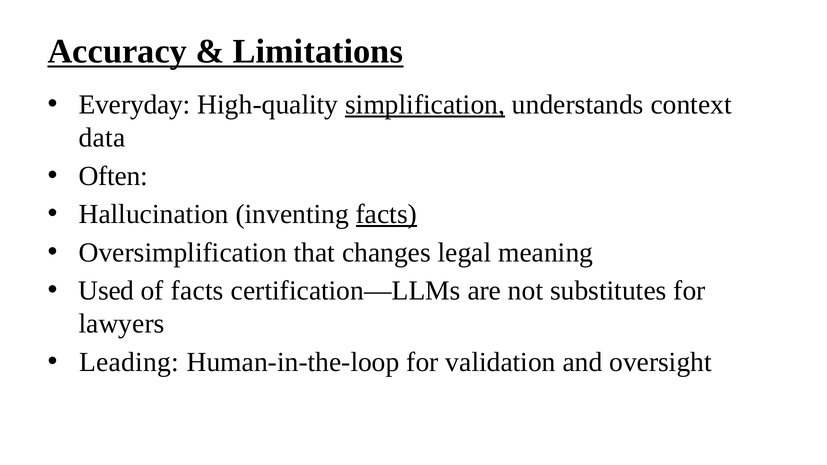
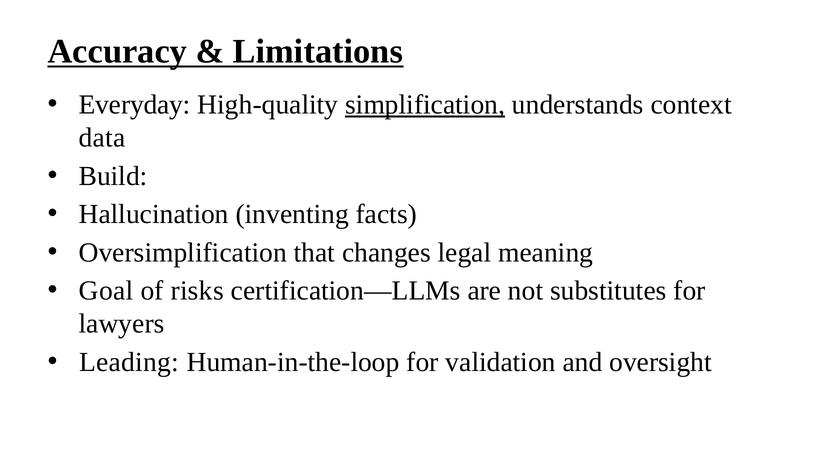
Often: Often -> Build
facts at (386, 214) underline: present -> none
Used: Used -> Goal
of facts: facts -> risks
